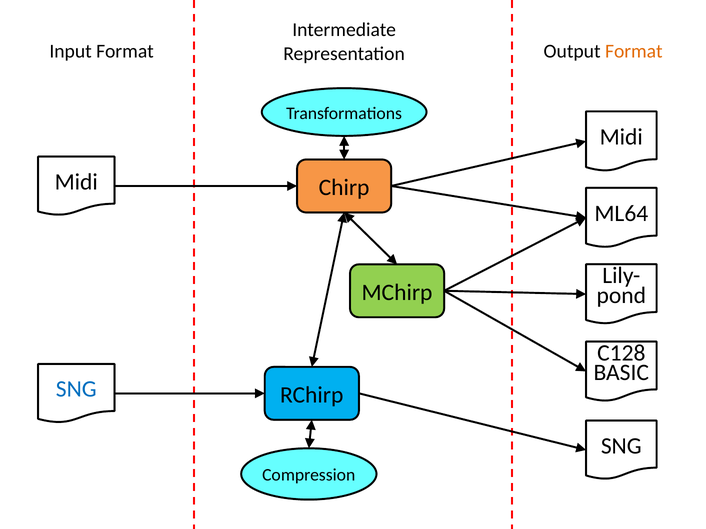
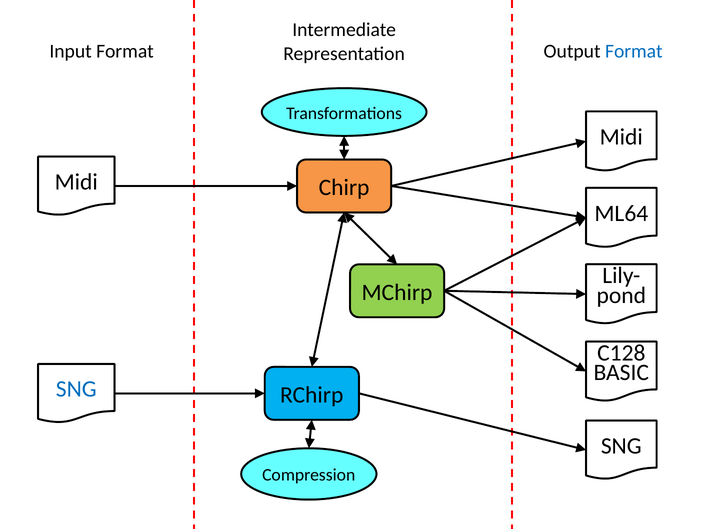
Format at (634, 51) colour: orange -> blue
